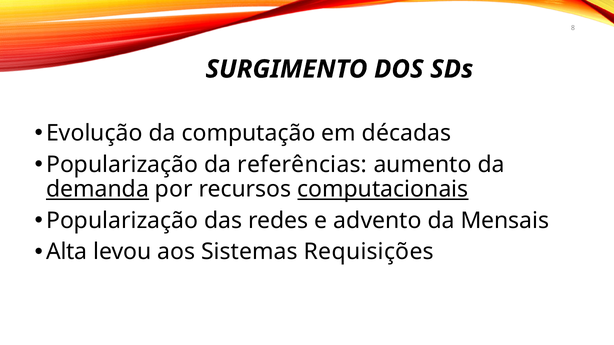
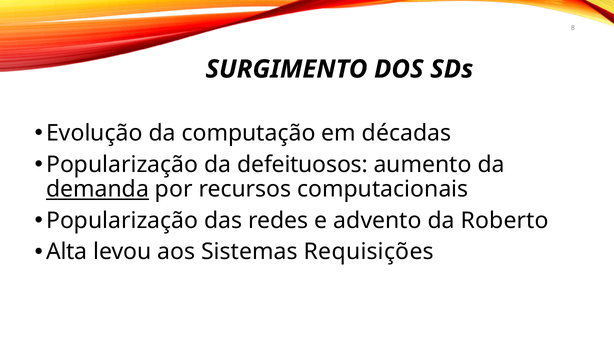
referências: referências -> defeituosos
computacionais underline: present -> none
Mensais: Mensais -> Roberto
